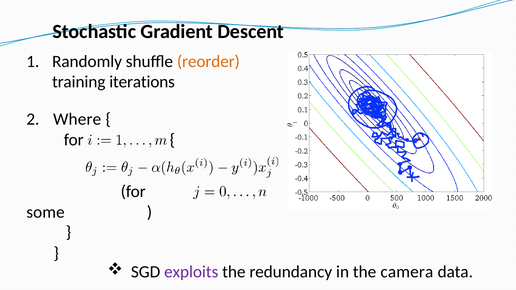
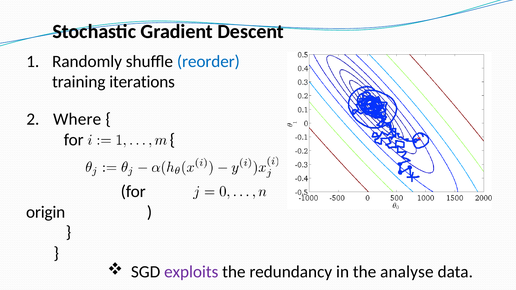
reorder colour: orange -> blue
some: some -> origin
camera: camera -> analyse
